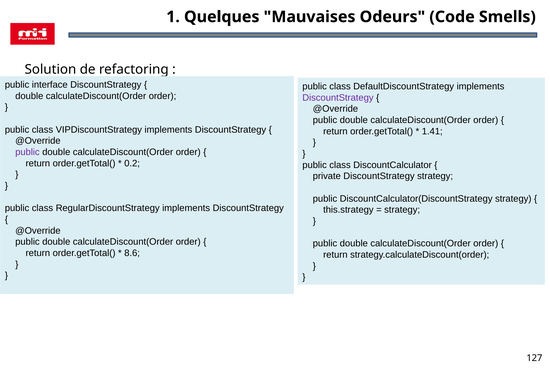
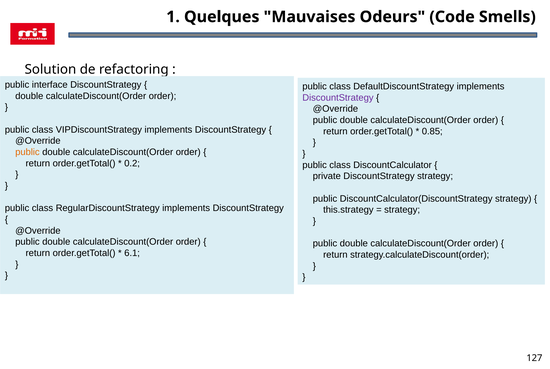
1.41: 1.41 -> 0.85
public at (27, 152) colour: purple -> orange
8.6: 8.6 -> 6.1
